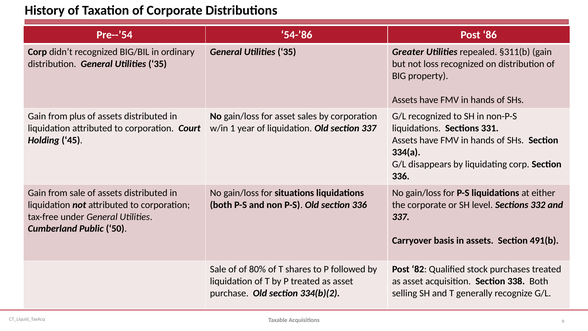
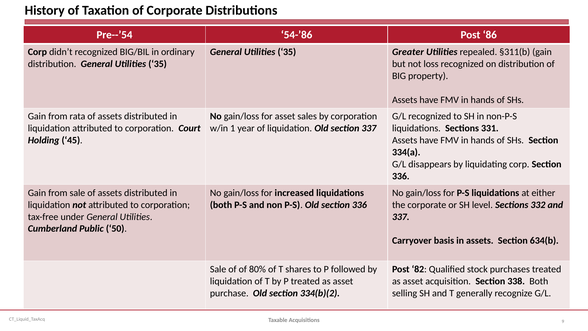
plus: plus -> rata
situations: situations -> increased
491(b: 491(b -> 634(b
